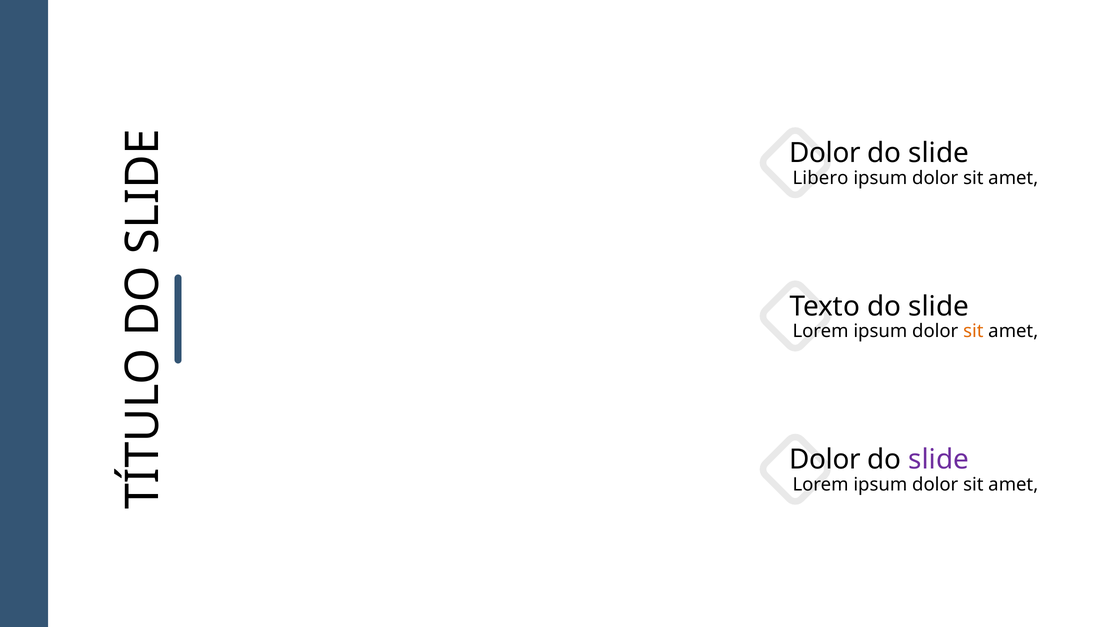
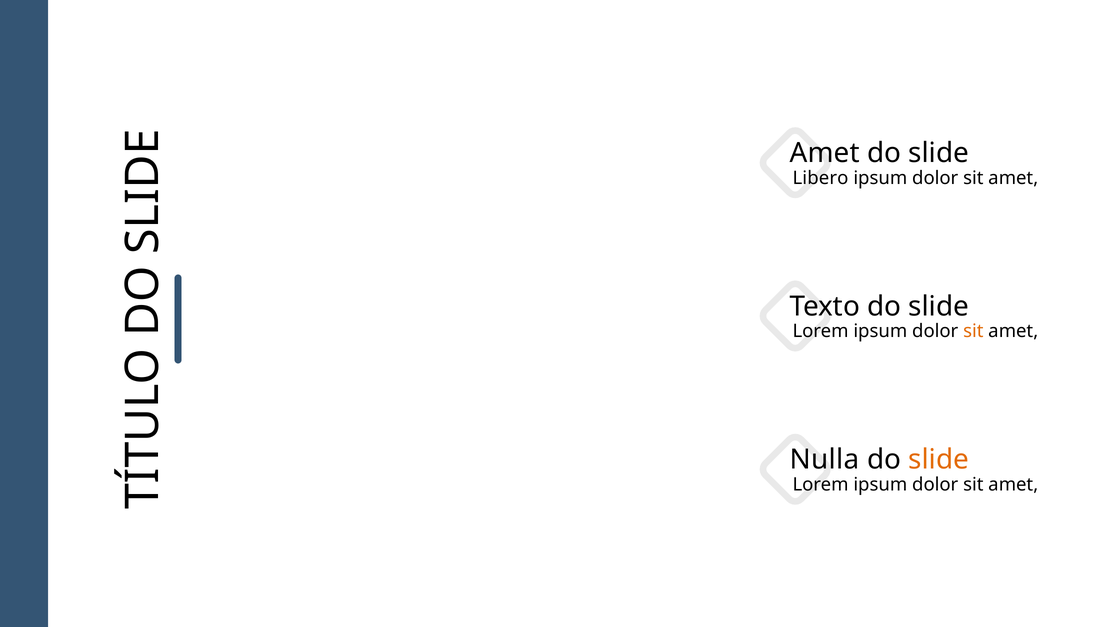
Dolor at (825, 153): Dolor -> Amet
Dolor at (825, 460): Dolor -> Nulla
slide at (939, 460) colour: purple -> orange
